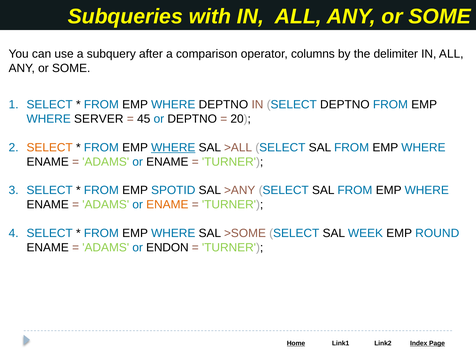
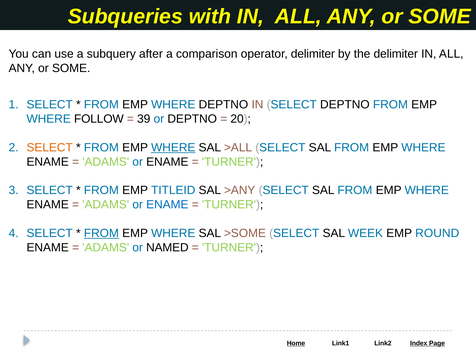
operator columns: columns -> delimiter
SERVER: SERVER -> FOLLOW
45: 45 -> 39
SPOTID: SPOTID -> TITLEID
ENAME at (167, 205) colour: orange -> blue
FROM at (101, 233) underline: none -> present
ENDON: ENDON -> NAMED
